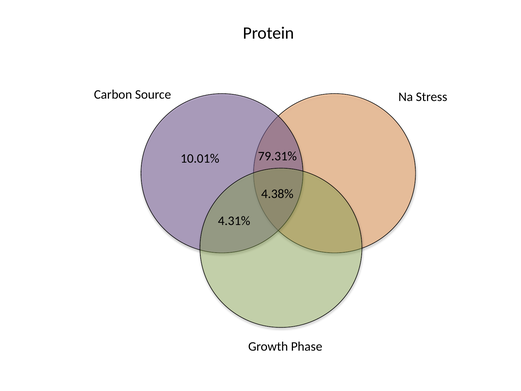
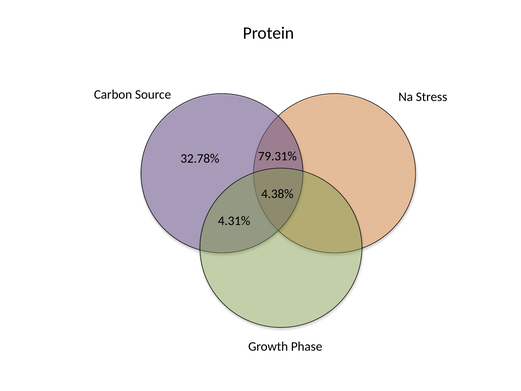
10.01%: 10.01% -> 32.78%
